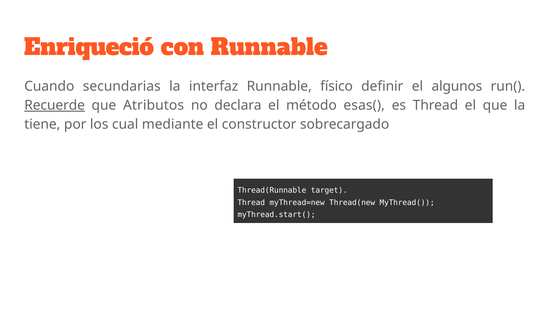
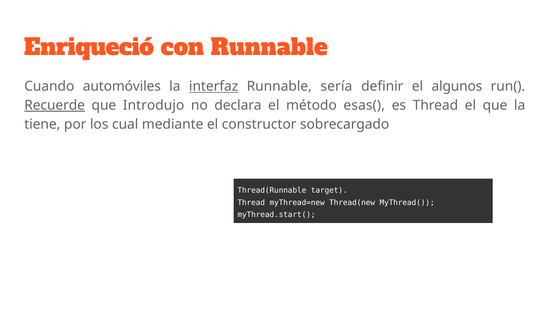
secundarias: secundarias -> automóviles
interfaz underline: none -> present
físico: físico -> sería
Atributos: Atributos -> Introdujo
